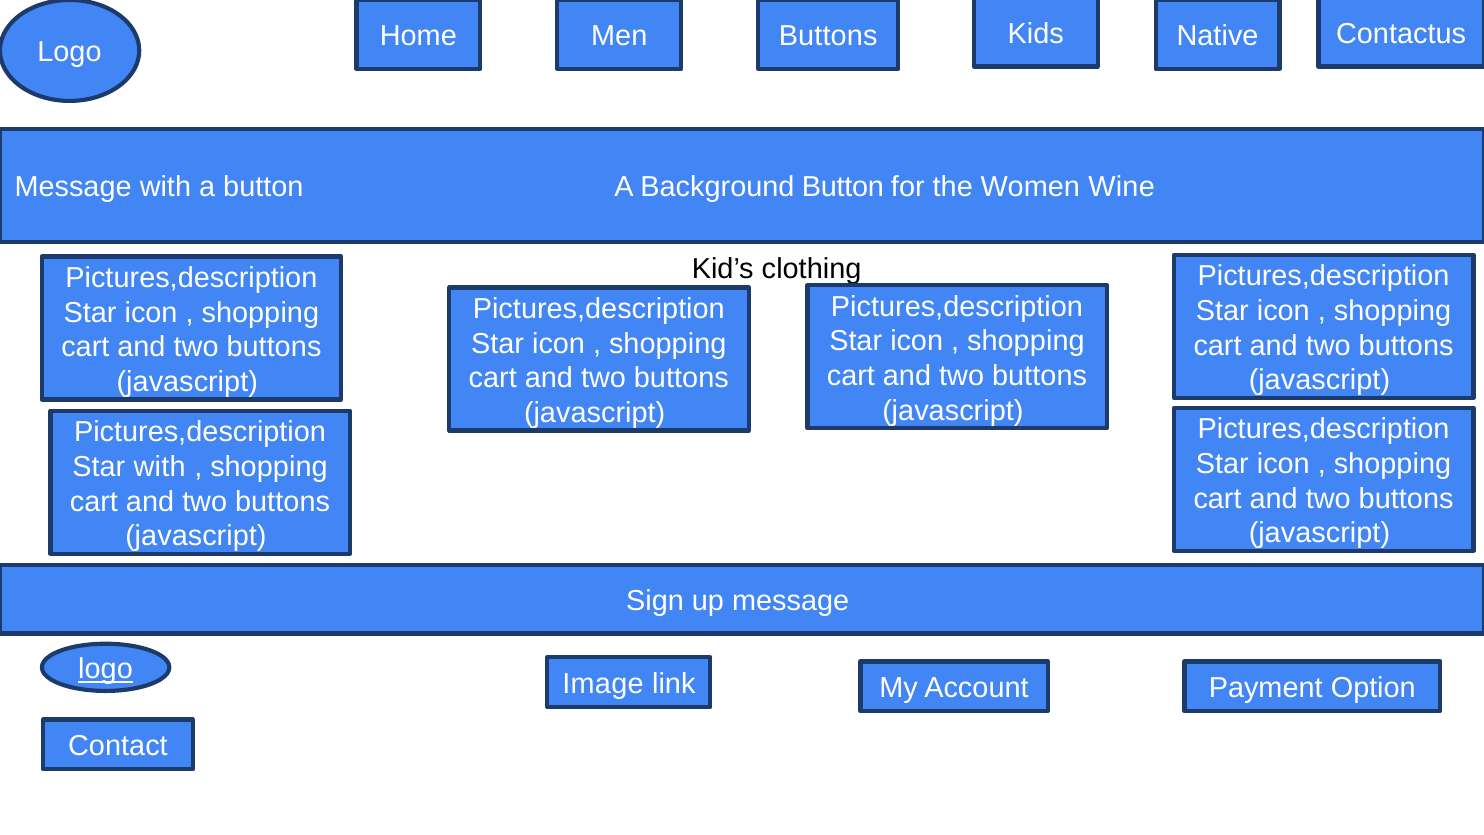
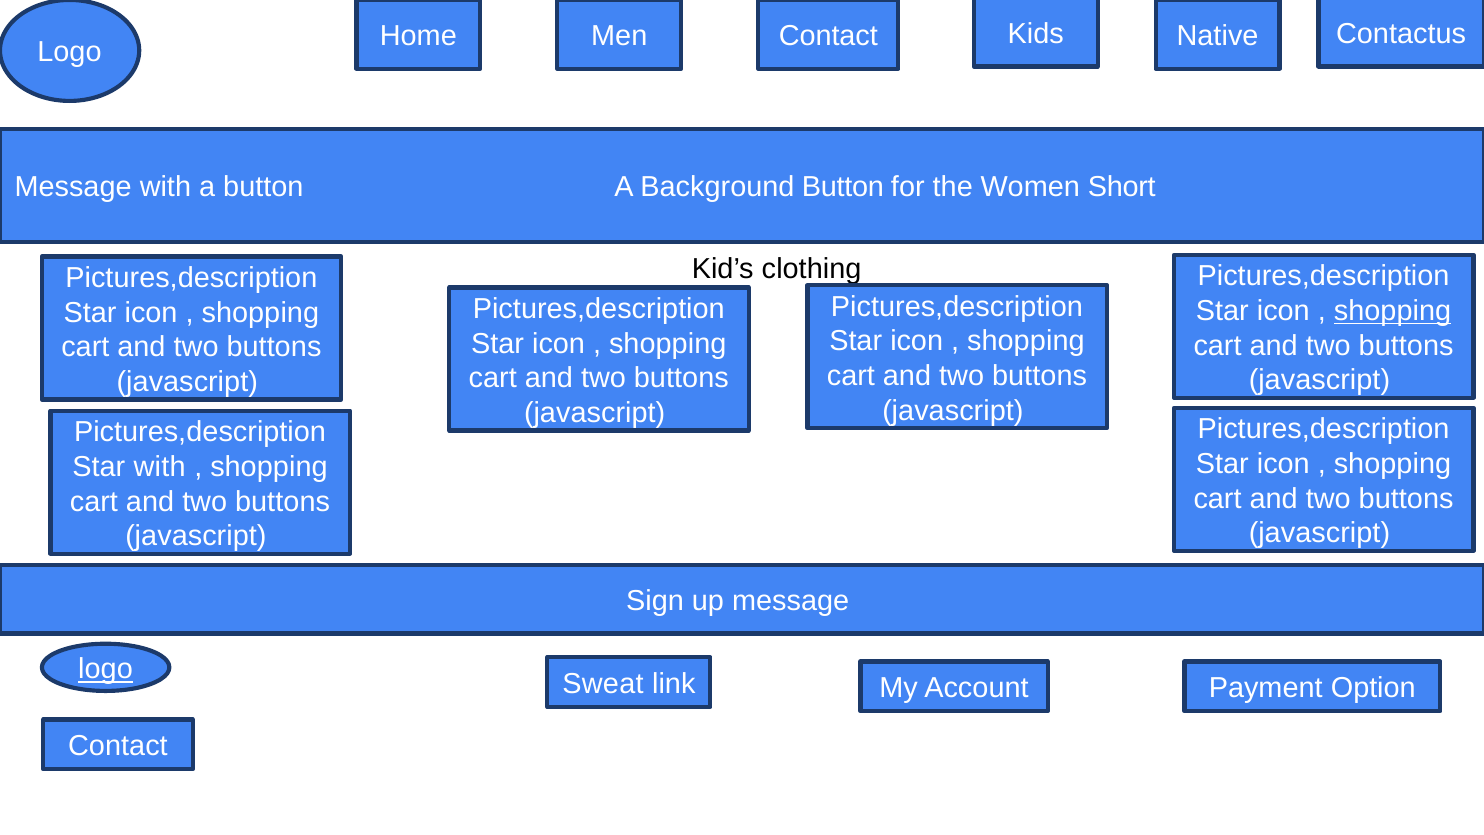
Men Buttons: Buttons -> Contact
Wine: Wine -> Short
shopping at (1393, 311) underline: none -> present
Image: Image -> Sweat
